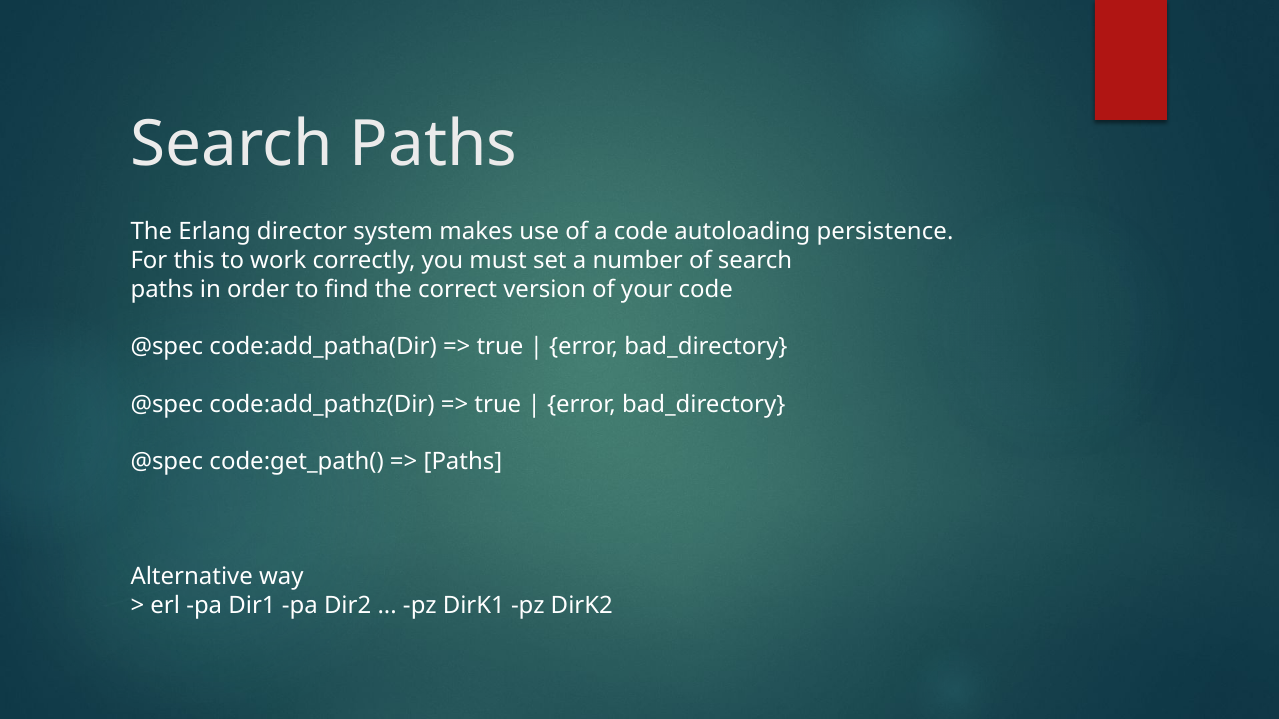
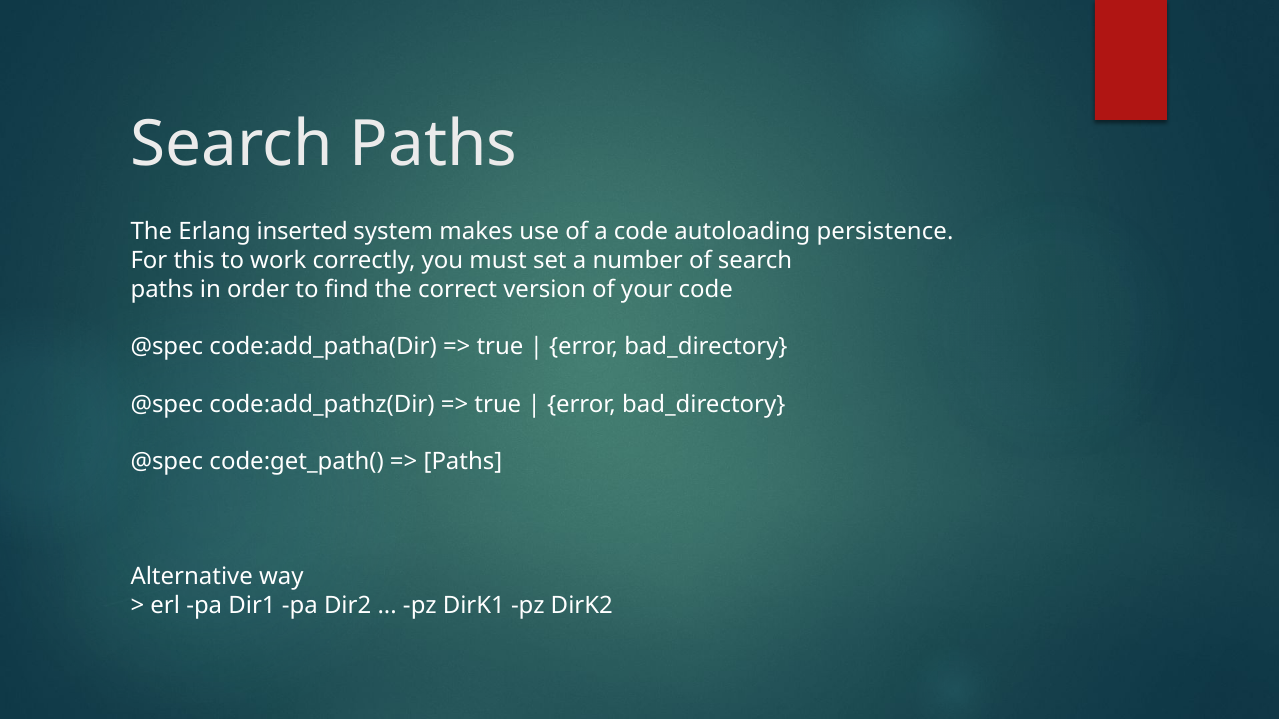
director: director -> inserted
